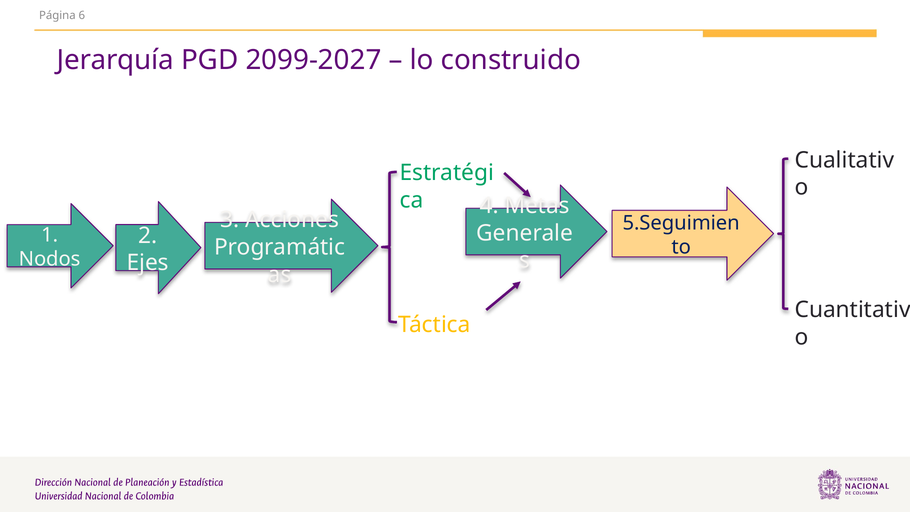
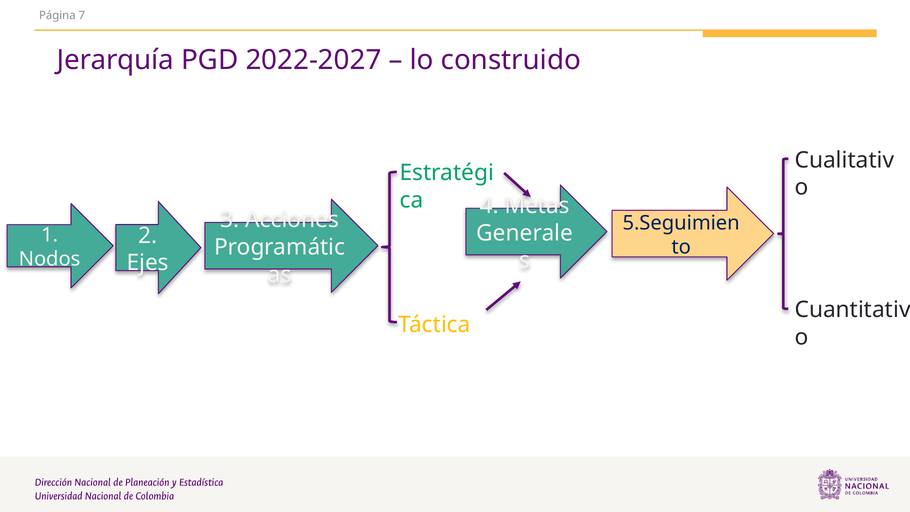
6: 6 -> 7
2099-2027: 2099-2027 -> 2022-2027
